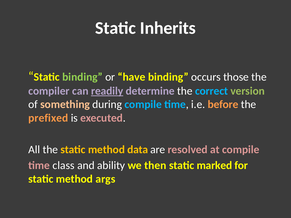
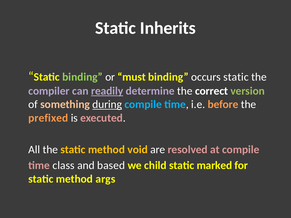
have: have -> must
occurs those: those -> static
correct colour: light blue -> white
during underline: none -> present
data: data -> void
ability: ability -> based
then: then -> child
